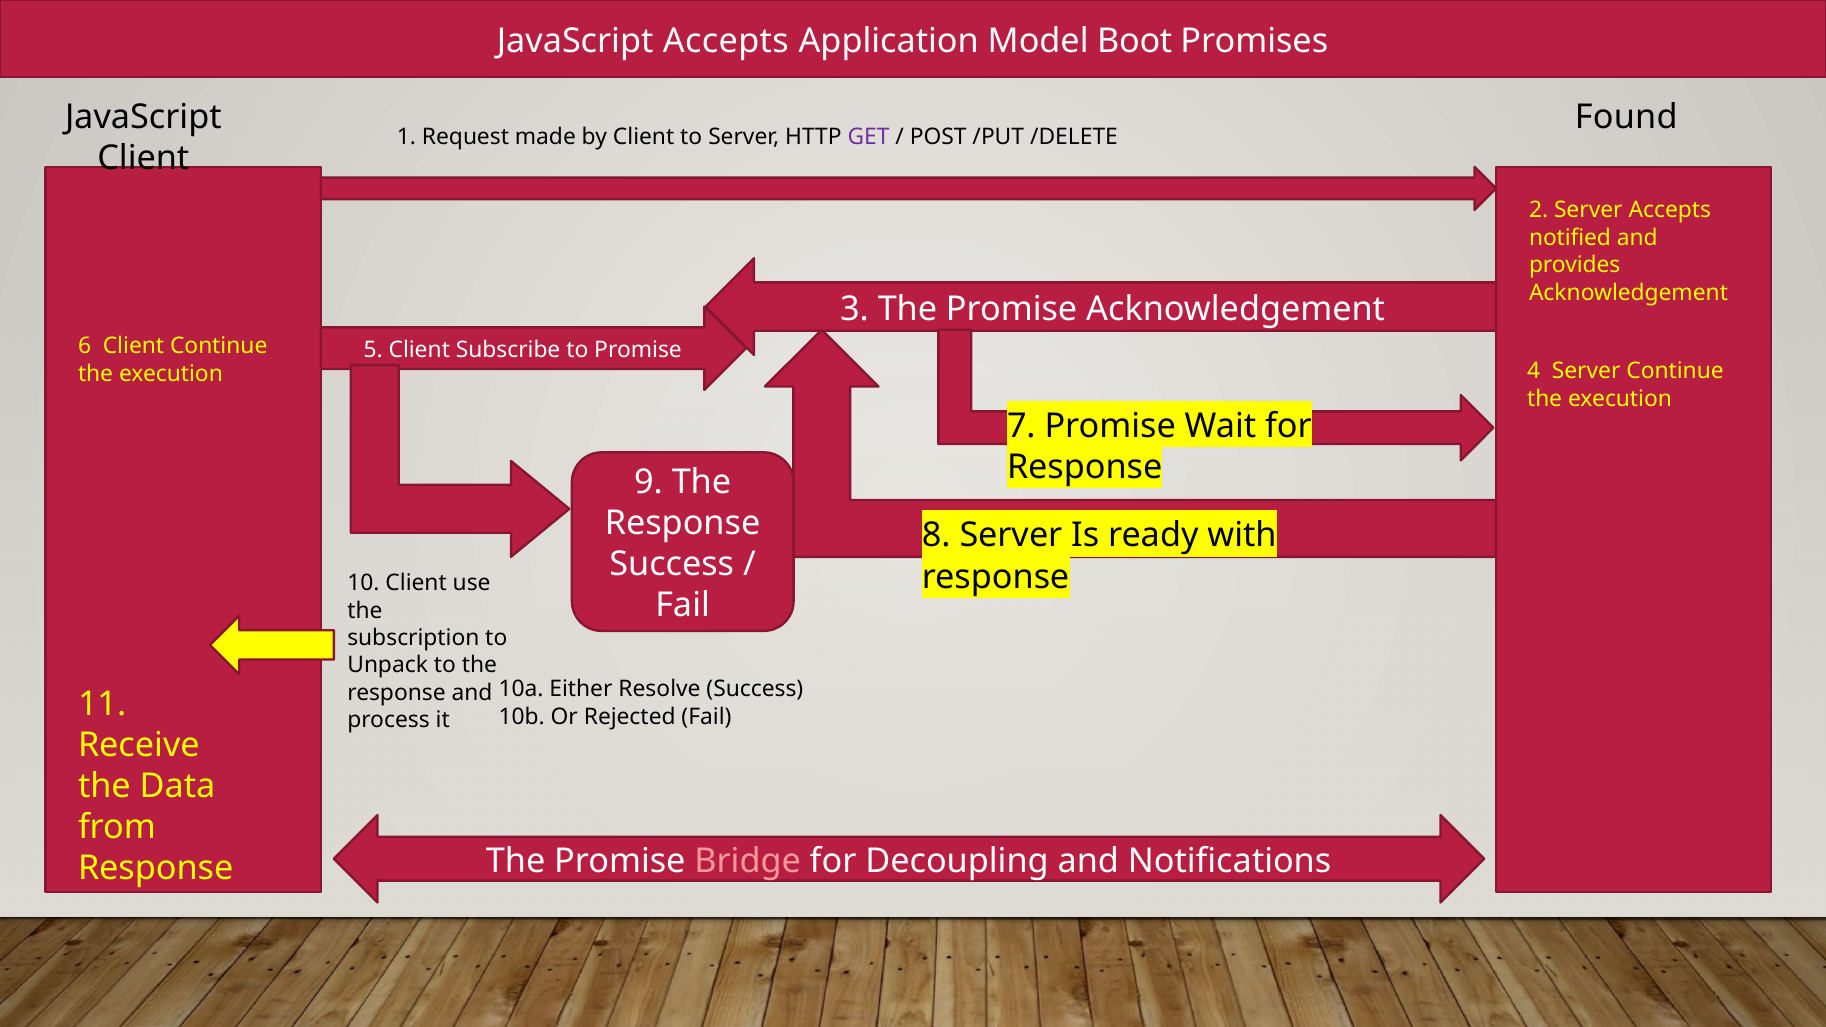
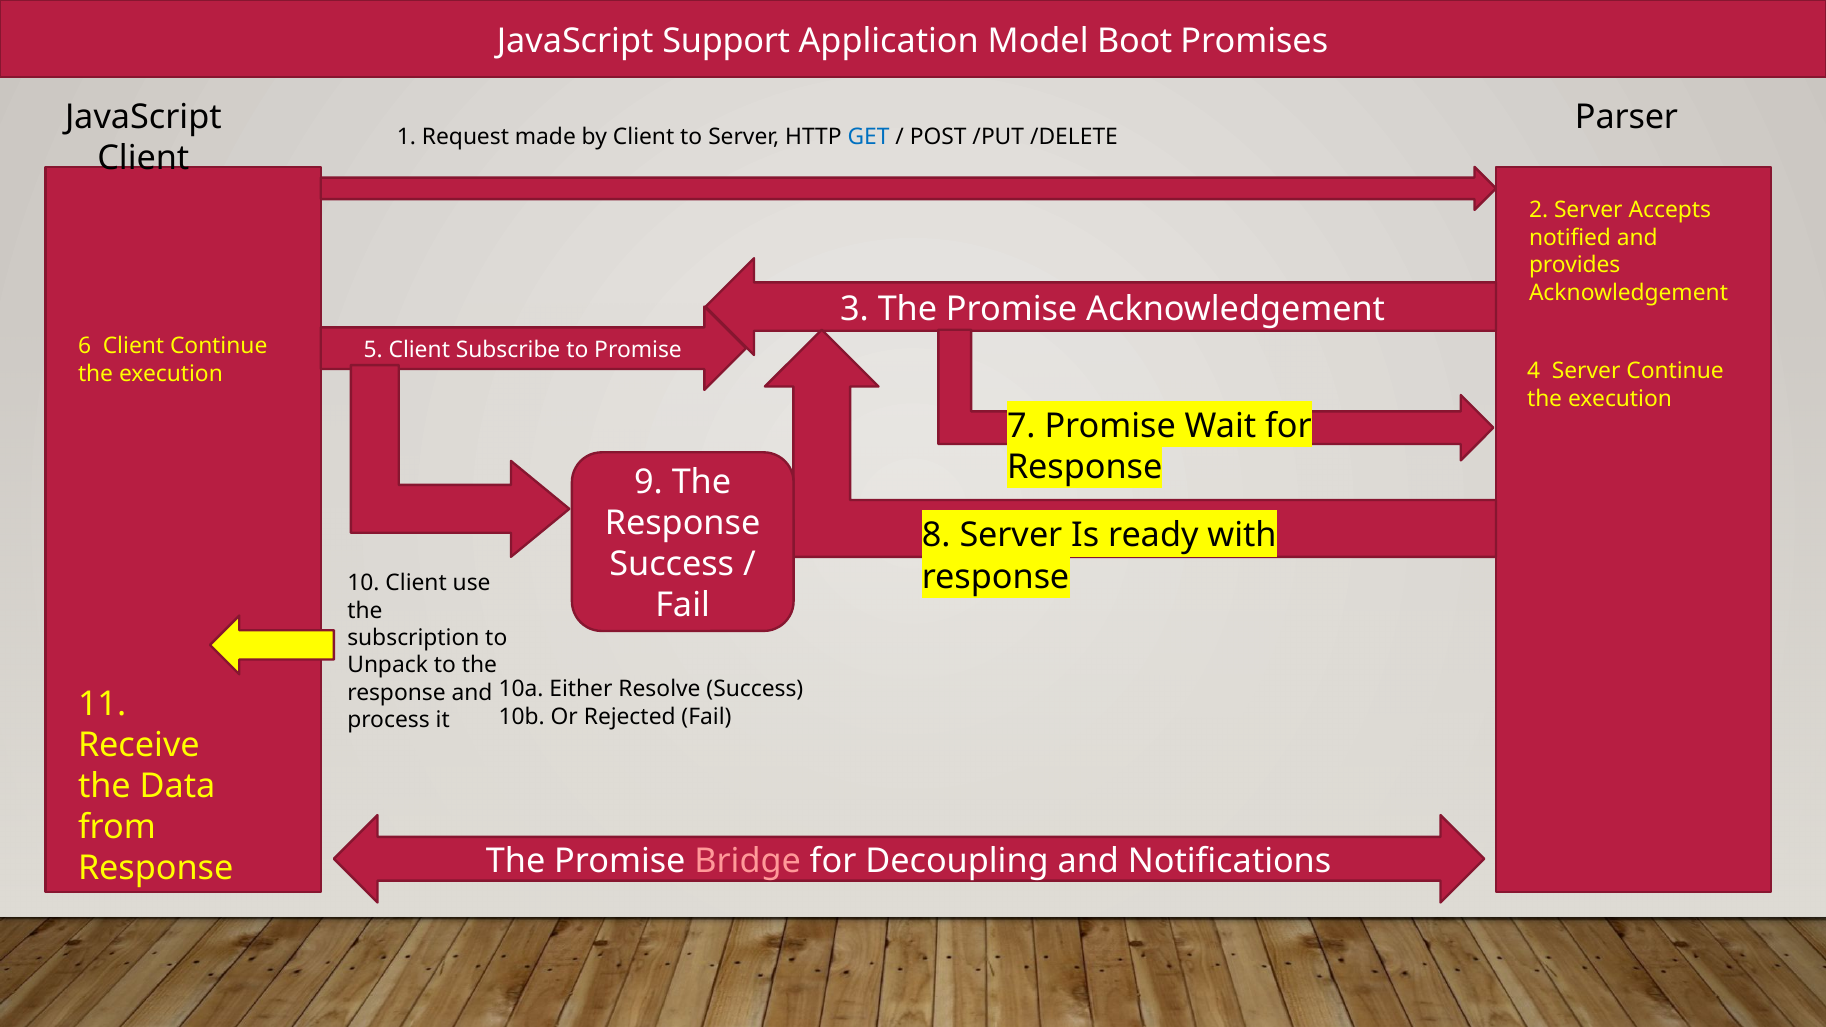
JavaScript Accepts: Accepts -> Support
Found: Found -> Parser
GET colour: purple -> blue
